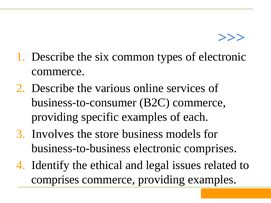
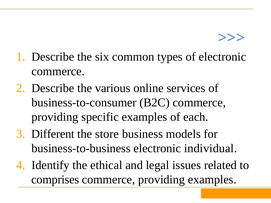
Involves: Involves -> Different
electronic comprises: comprises -> individual
